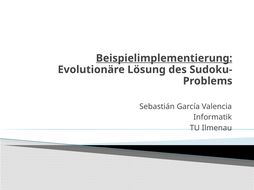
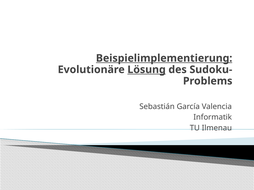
Lösung underline: none -> present
